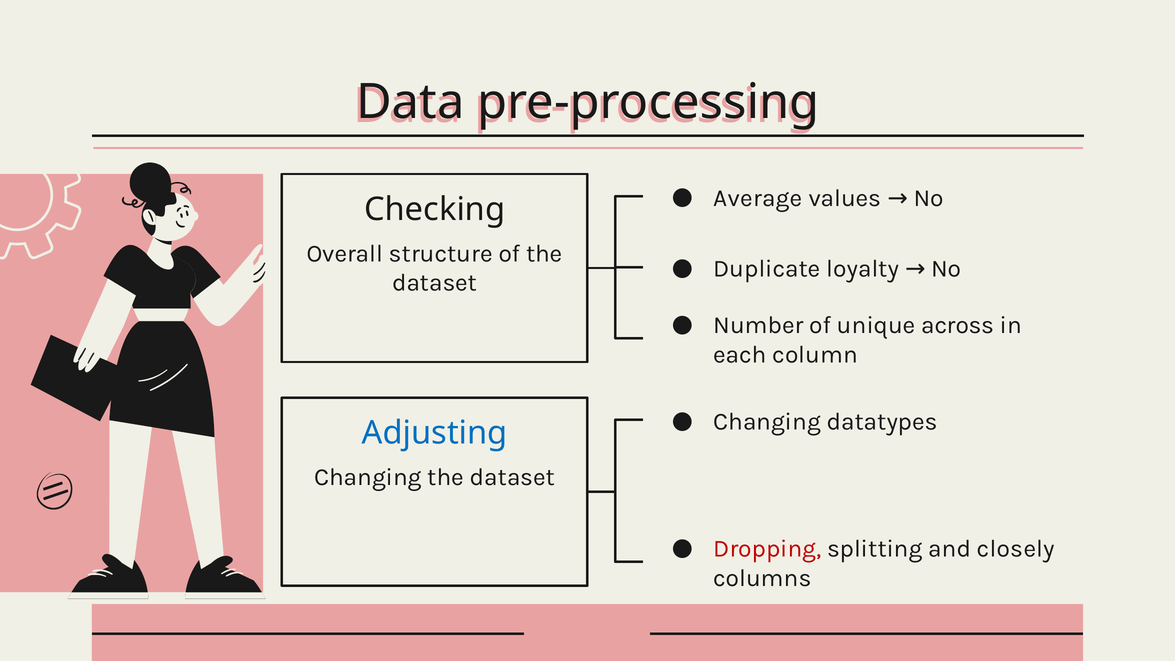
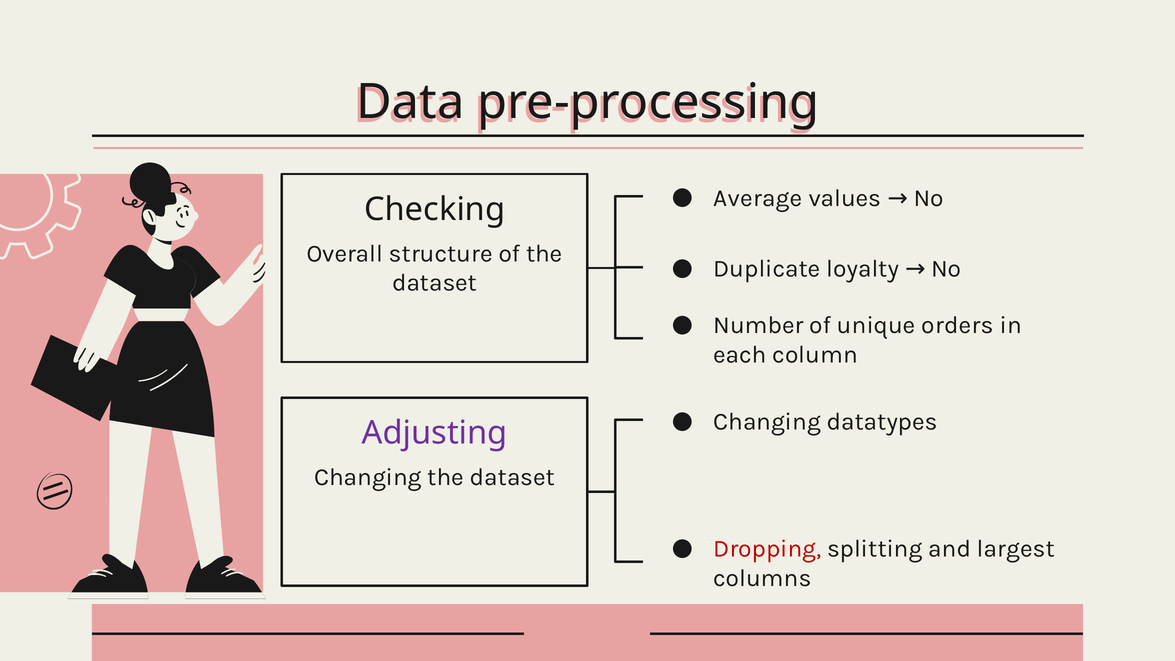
across: across -> orders
Adjusting colour: blue -> purple
closely: closely -> largest
